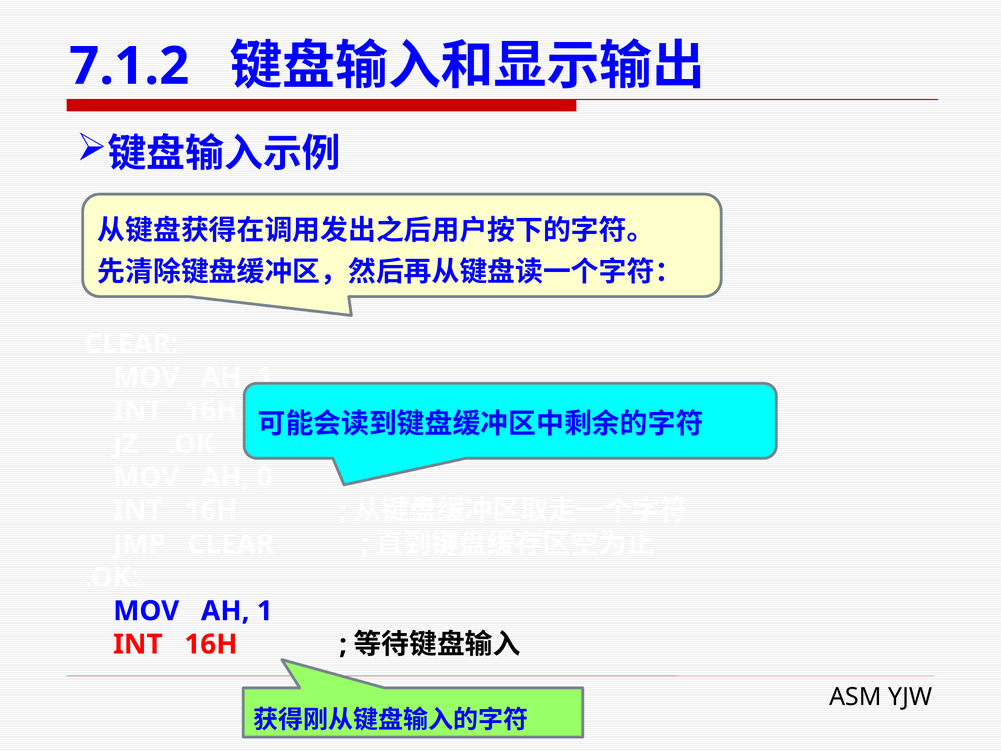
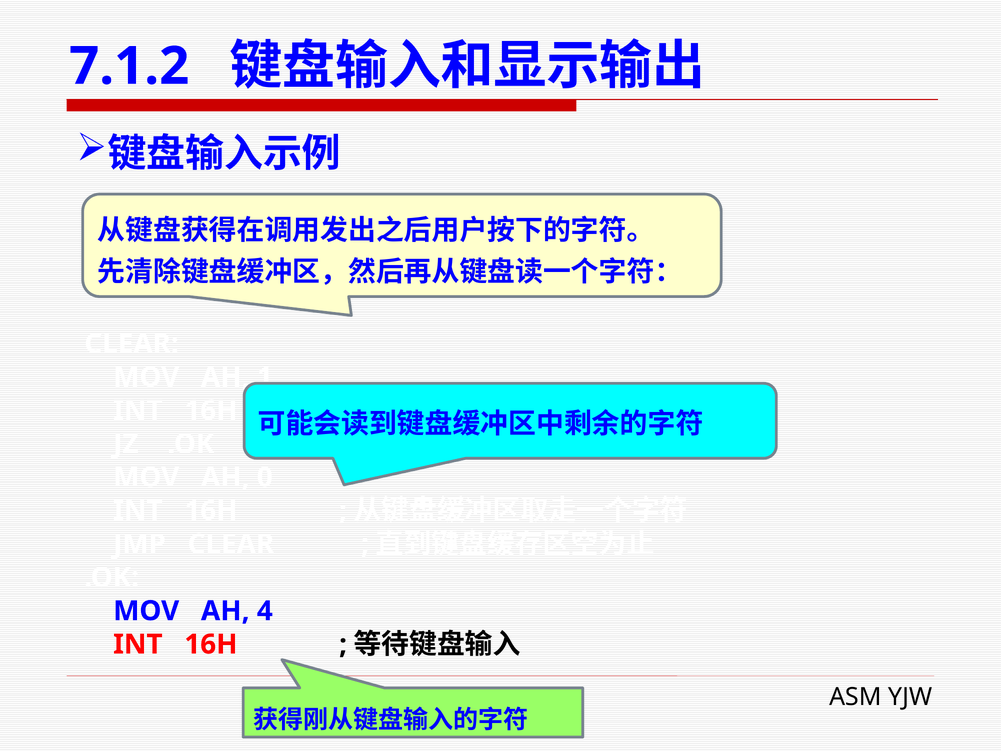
1 at (265, 611): 1 -> 4
